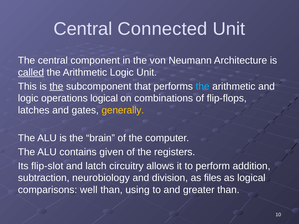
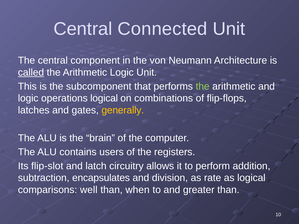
the at (56, 86) underline: present -> none
the at (203, 86) colour: light blue -> light green
given: given -> users
neurobiology: neurobiology -> encapsulates
files: files -> rate
using: using -> when
